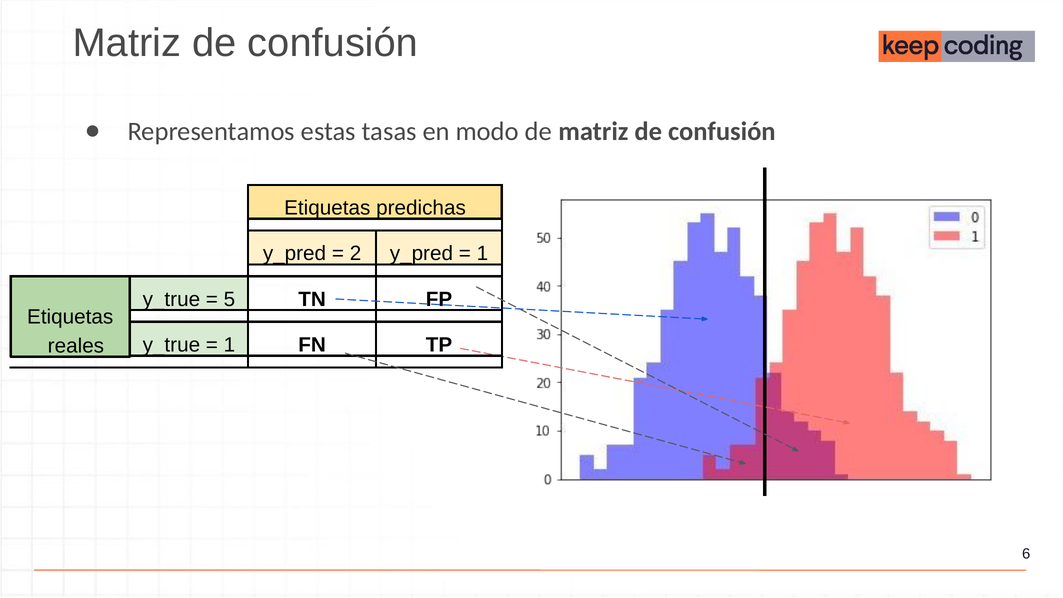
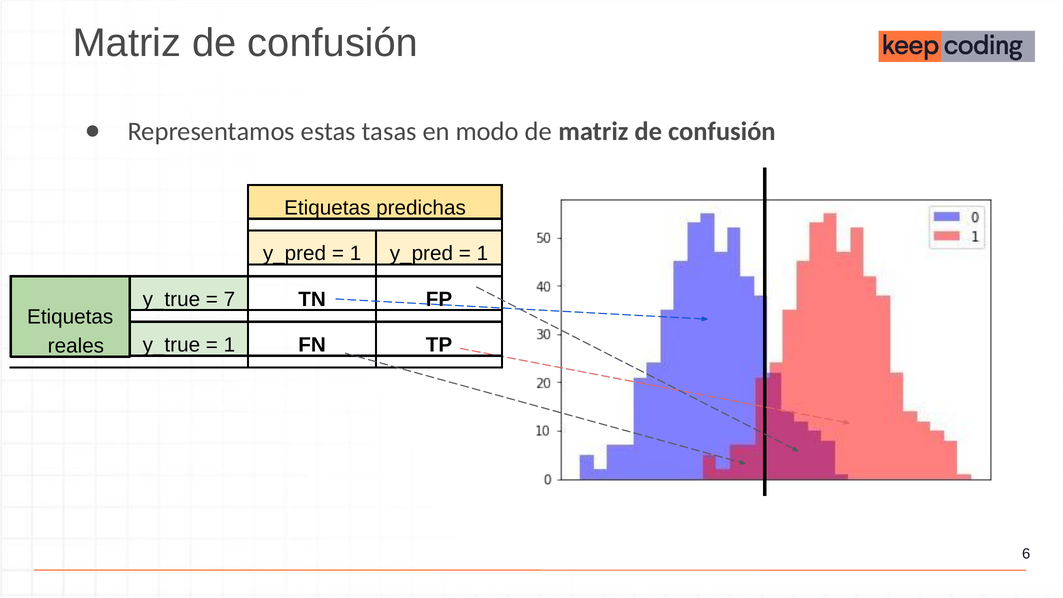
2 at (356, 253): 2 -> 1
5: 5 -> 7
